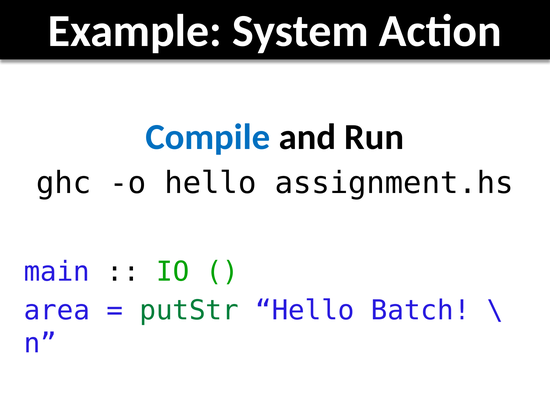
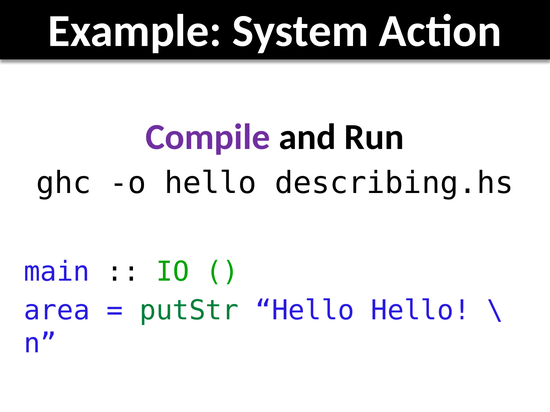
Compile colour: blue -> purple
assignment.hs: assignment.hs -> describing.hs
Hello Batch: Batch -> Hello
